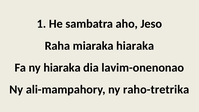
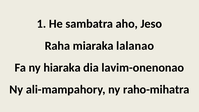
miaraka hiaraka: hiaraka -> lalanao
raho-tretrika: raho-tretrika -> raho-mihatra
